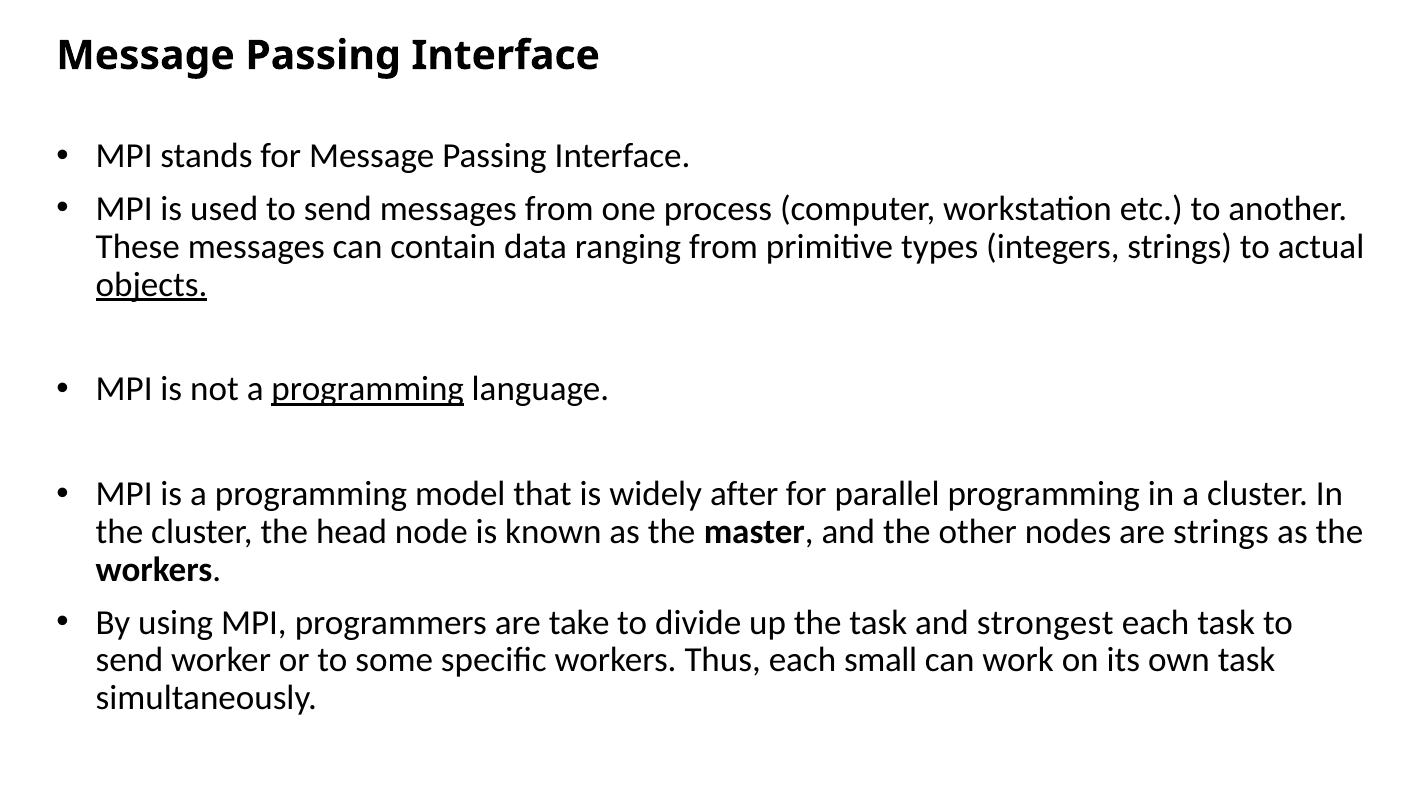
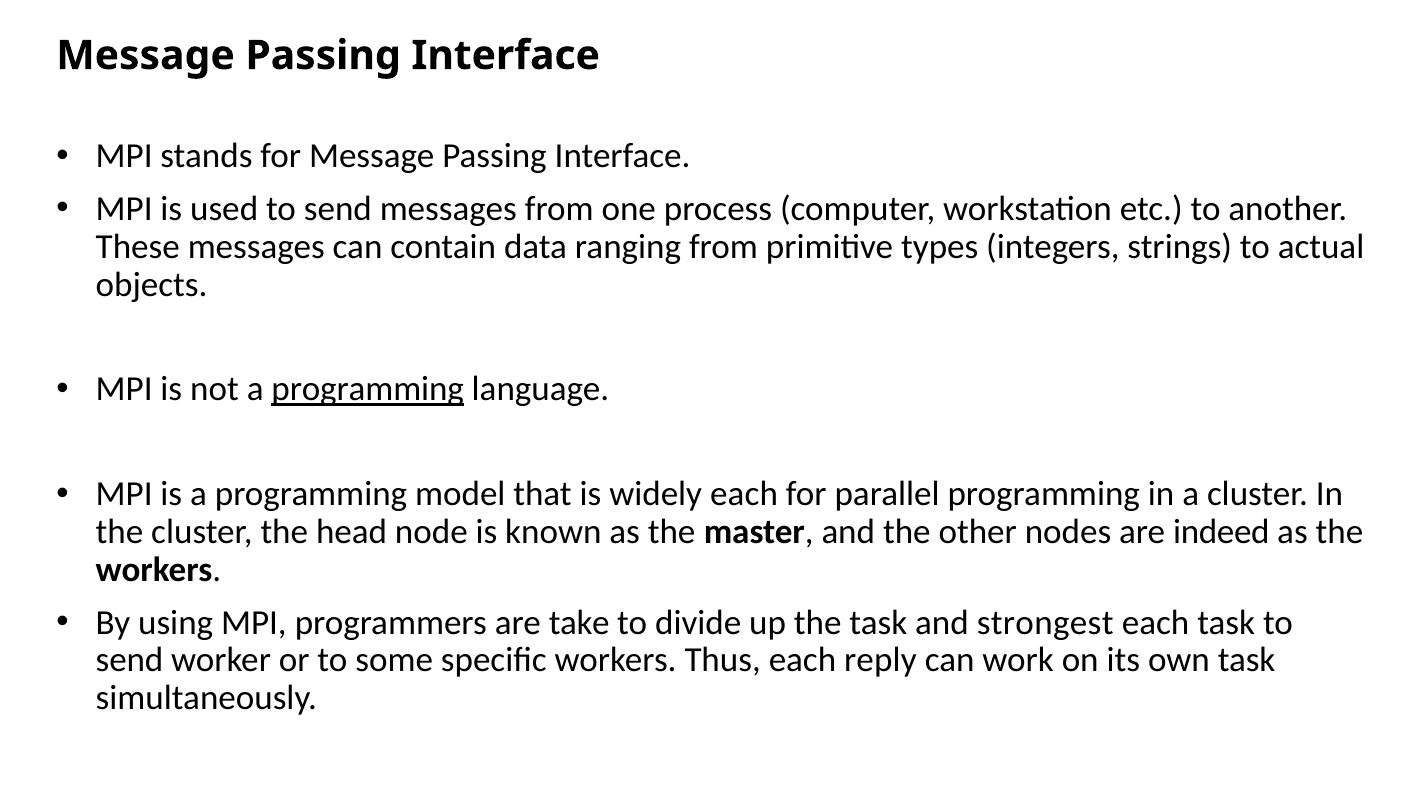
objects underline: present -> none
widely after: after -> each
are strings: strings -> indeed
small: small -> reply
